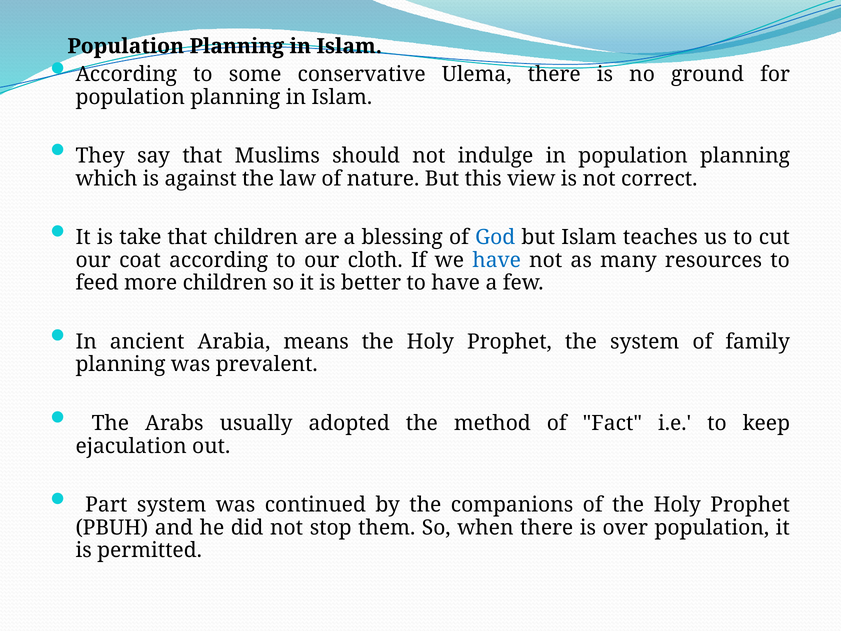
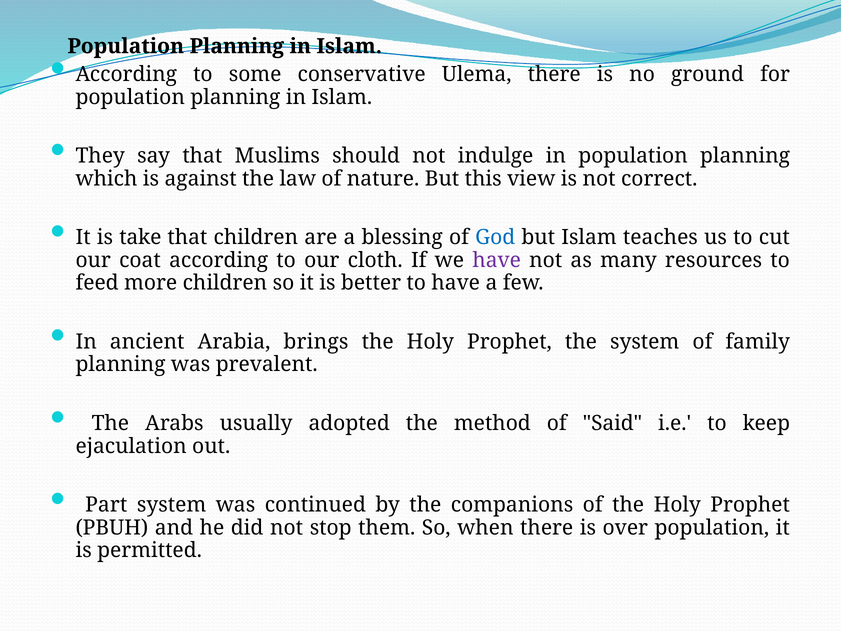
have at (497, 260) colour: blue -> purple
means: means -> brings
Fact: Fact -> Said
